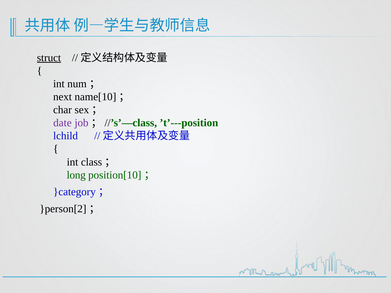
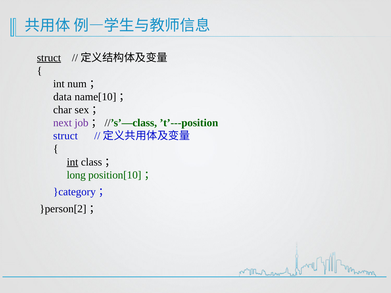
next: next -> data
date: date -> next
lchild at (66, 136): lchild -> struct
int at (73, 162) underline: none -> present
